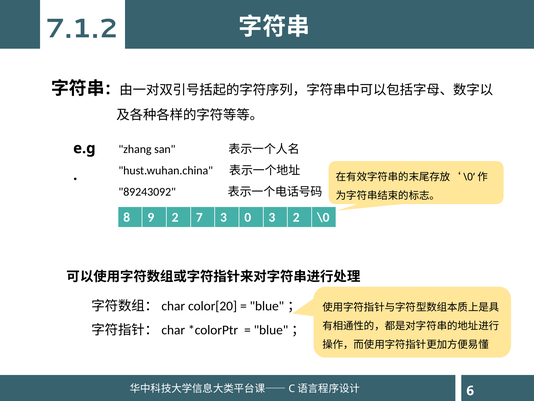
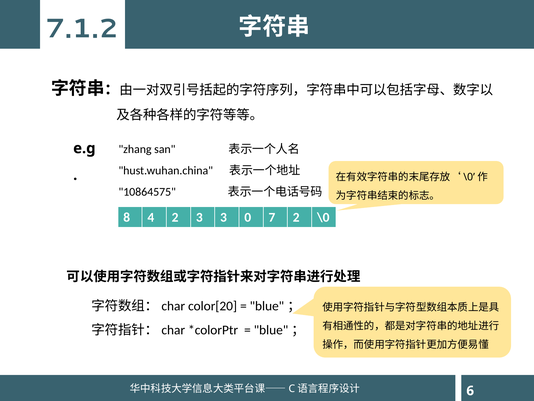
89243092: 89243092 -> 10864575
9: 9 -> 4
2 7: 7 -> 3
0 3: 3 -> 7
